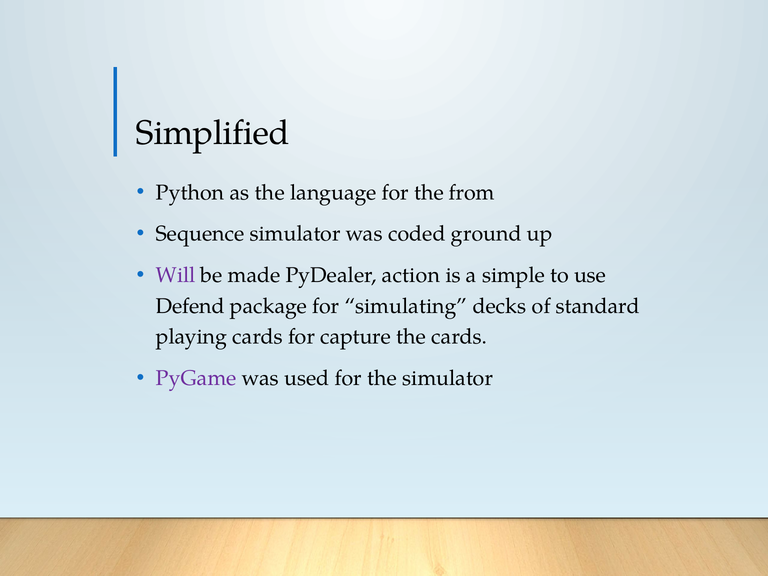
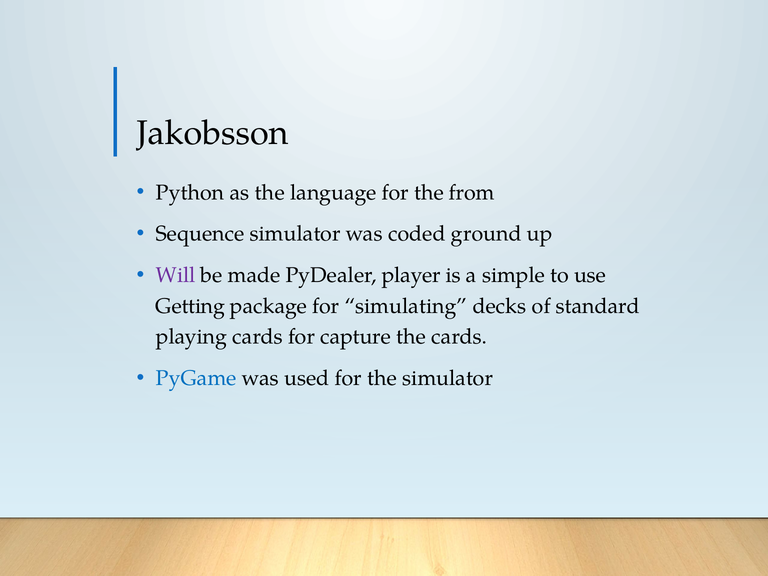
Simplified: Simplified -> Jakobsson
action: action -> player
Defend: Defend -> Getting
PyGame colour: purple -> blue
